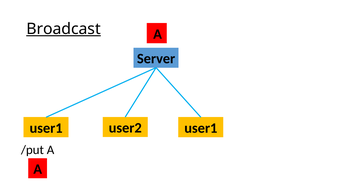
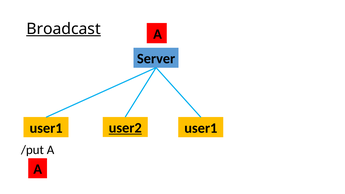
user2 underline: none -> present
